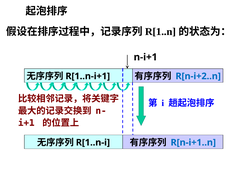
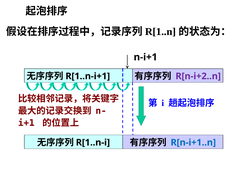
R[n-i+2..n colour: blue -> purple
